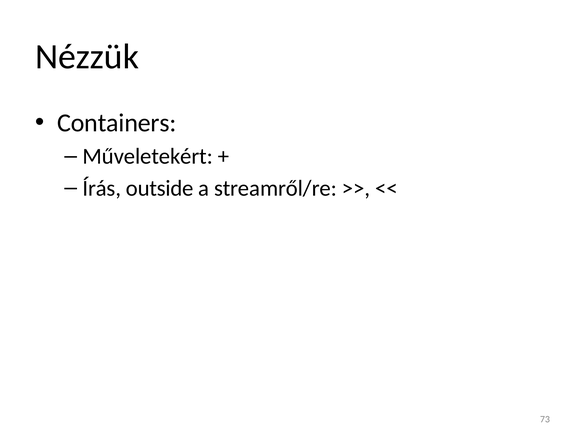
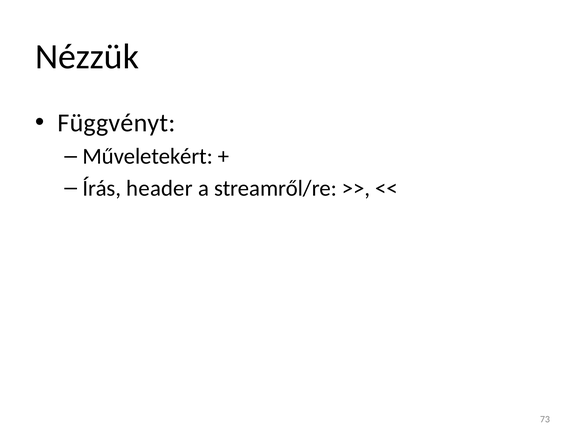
Containers: Containers -> Függvényt
outside: outside -> header
